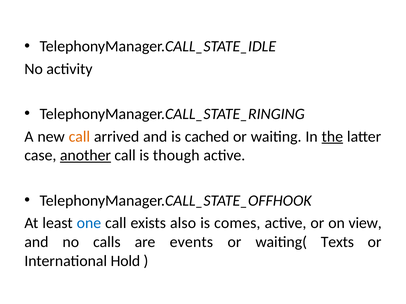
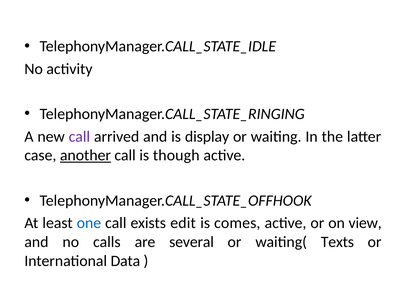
call at (79, 137) colour: orange -> purple
cached: cached -> display
the underline: present -> none
also: also -> edit
events: events -> several
Hold: Hold -> Data
